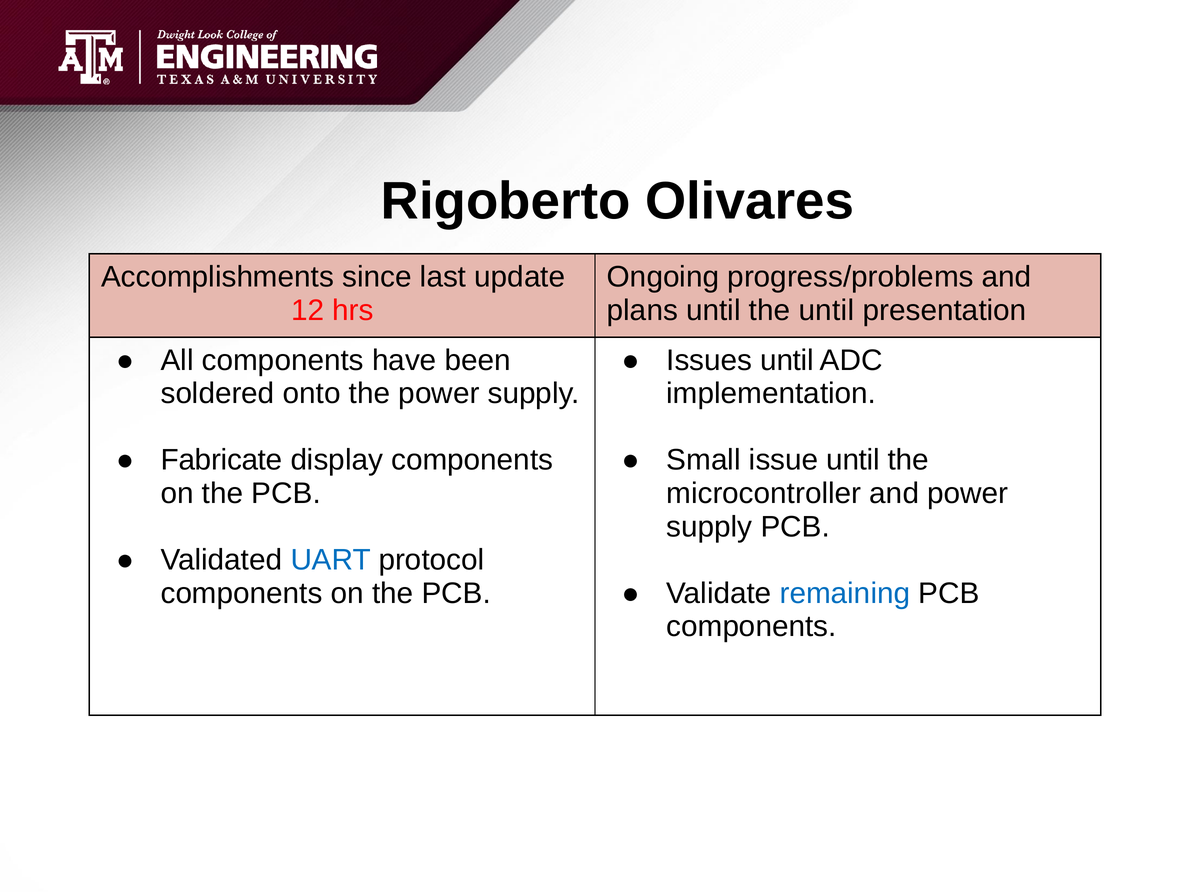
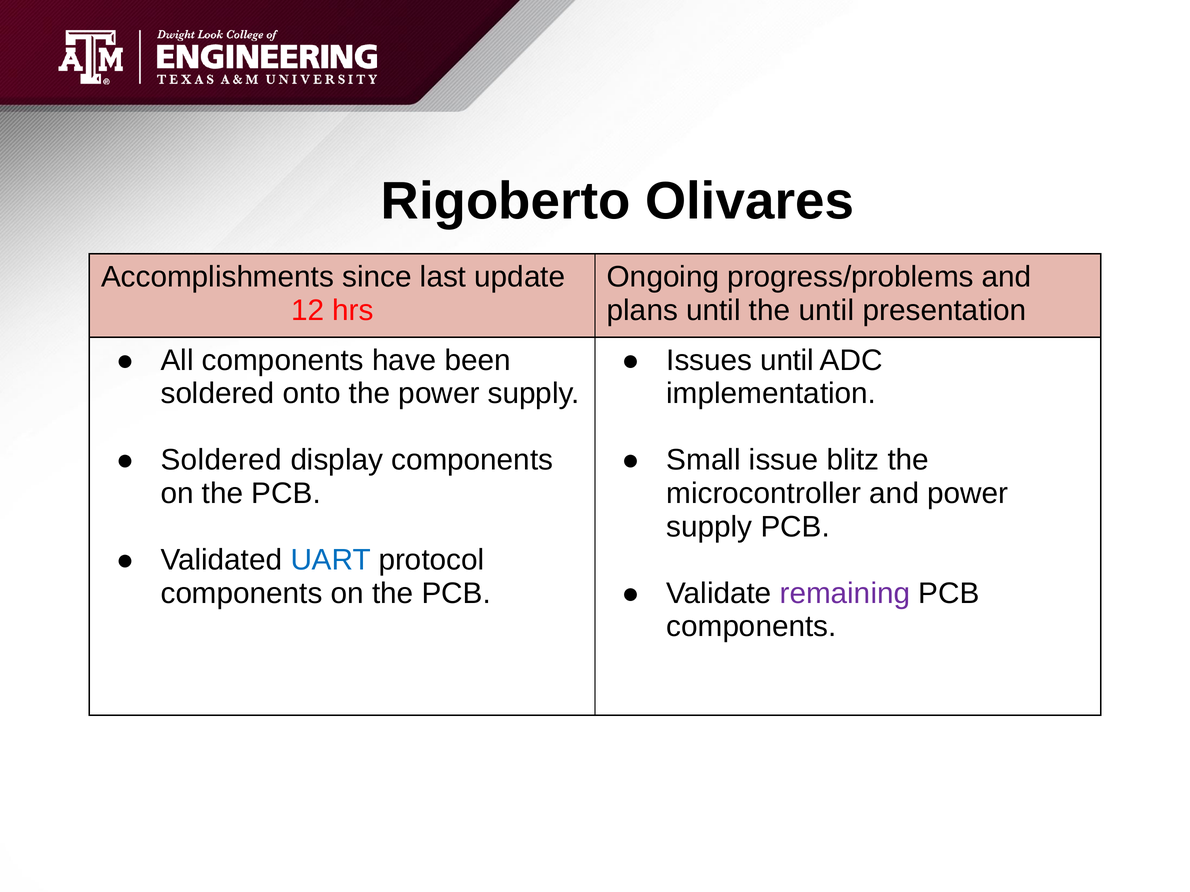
Fabricate at (222, 460): Fabricate -> Soldered
issue until: until -> blitz
remaining colour: blue -> purple
